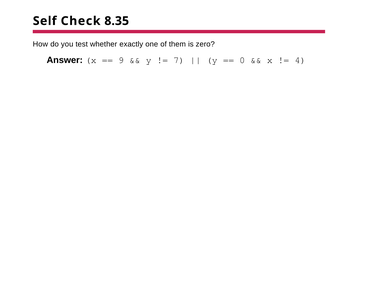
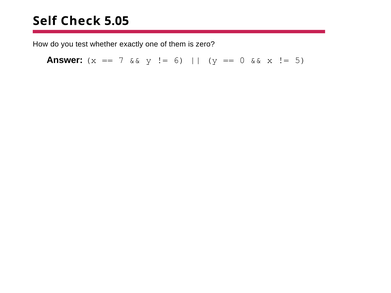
8.35: 8.35 -> 5.05
9: 9 -> 7
7: 7 -> 6
4: 4 -> 5
